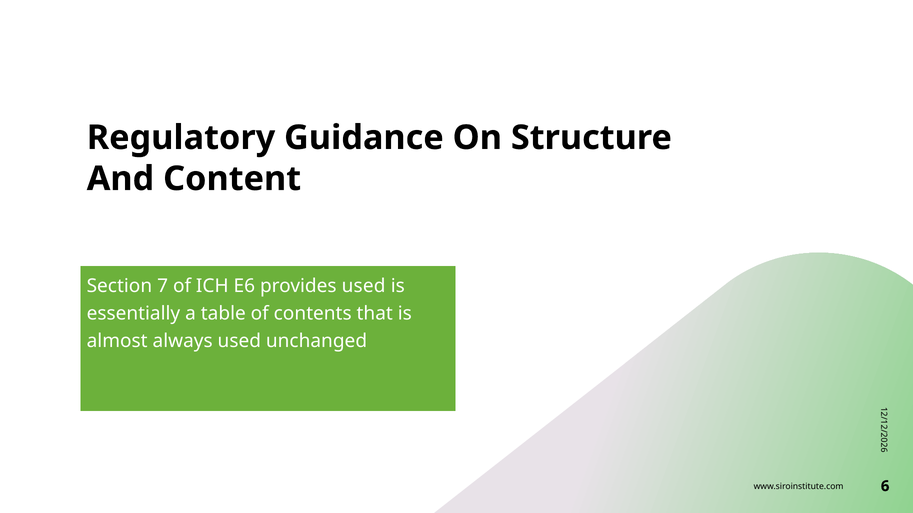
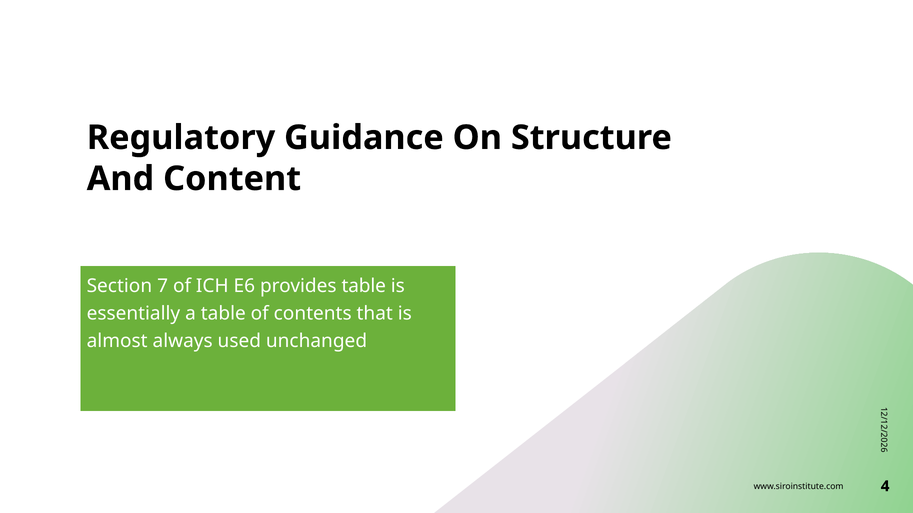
provides used: used -> table
www.siroinstitute.com 6: 6 -> 4
